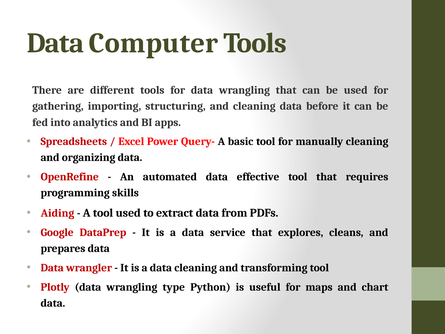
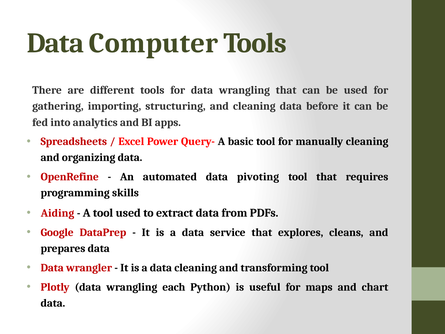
effective: effective -> pivoting
type: type -> each
